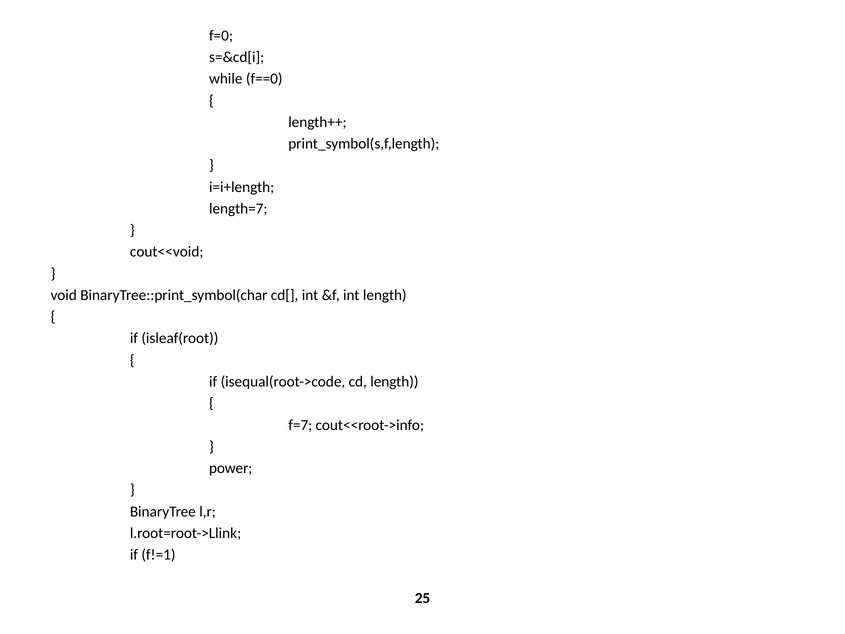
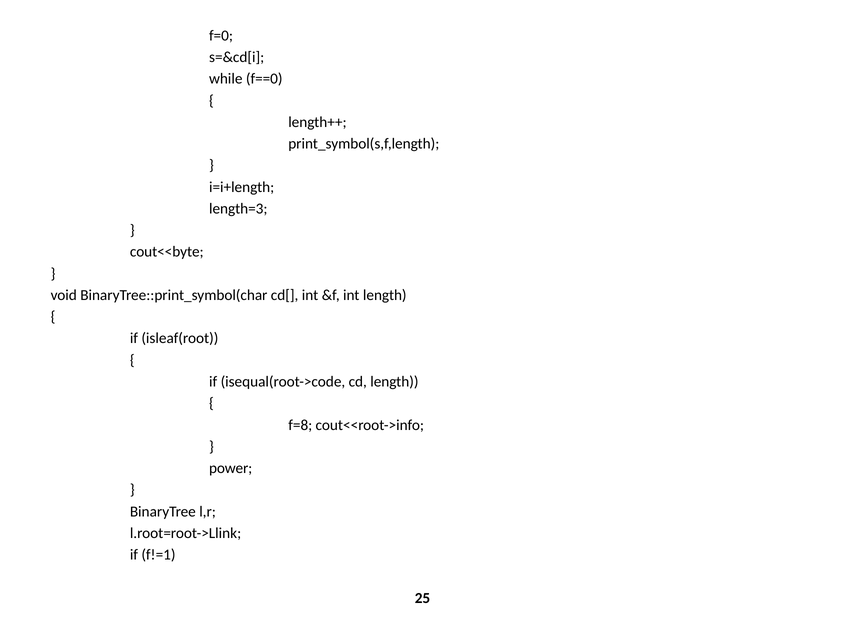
length=7: length=7 -> length=3
cout<<void: cout<<void -> cout<<byte
f=7: f=7 -> f=8
